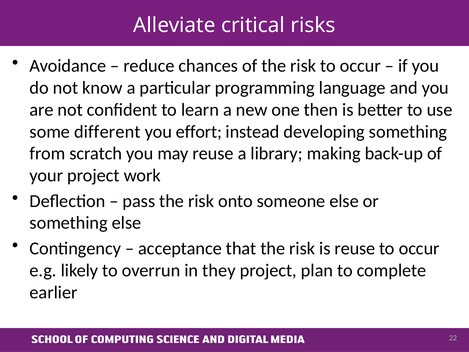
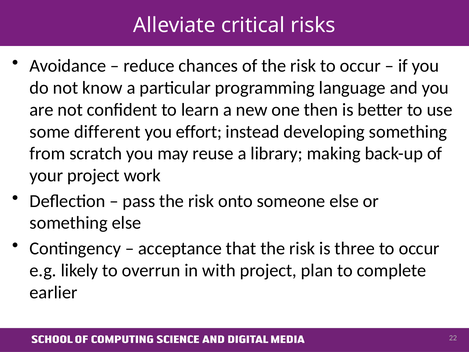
is reuse: reuse -> three
they: they -> with
